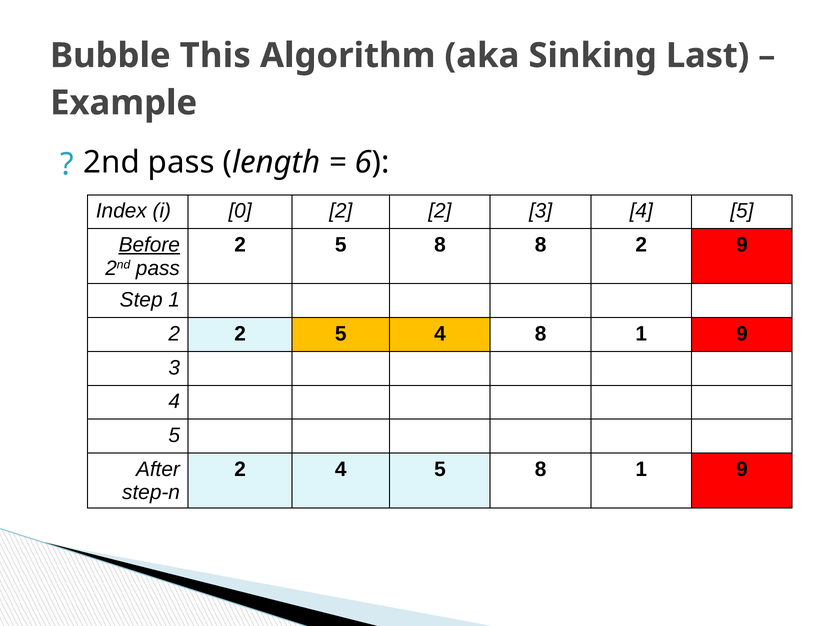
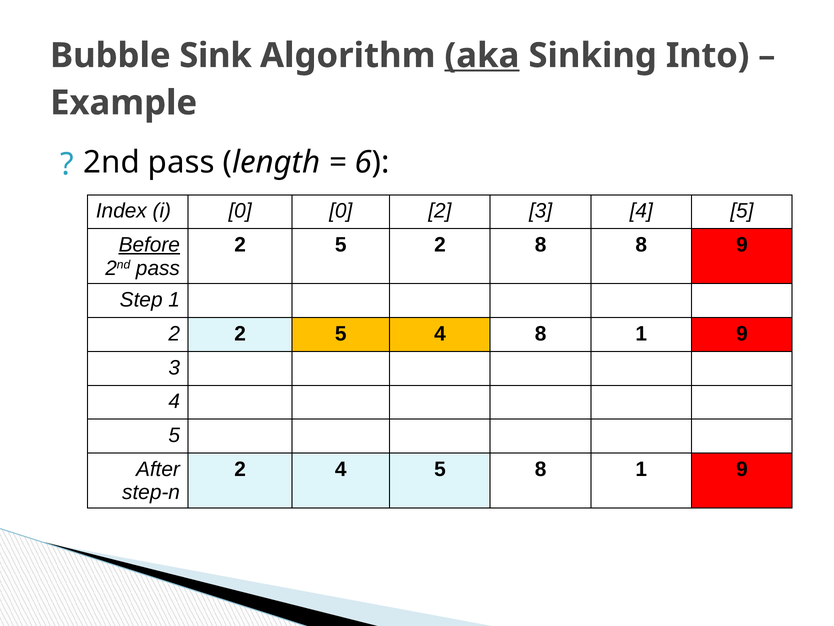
This: This -> Sink
aka underline: none -> present
Last: Last -> Into
0 2: 2 -> 0
2 5 8: 8 -> 2
8 2: 2 -> 8
